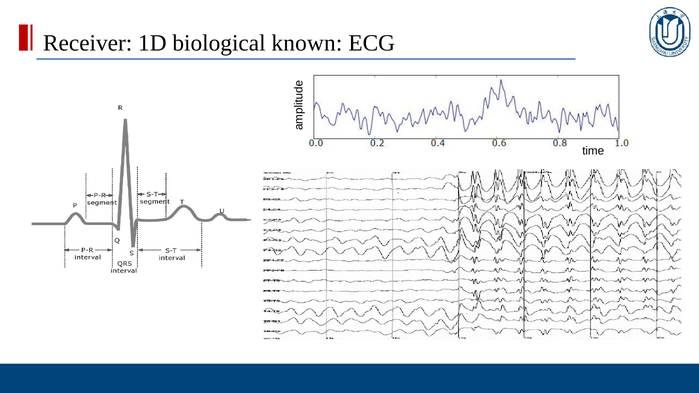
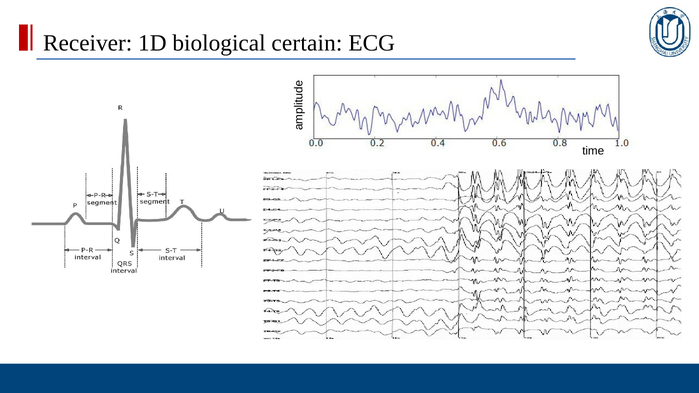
known: known -> certain
